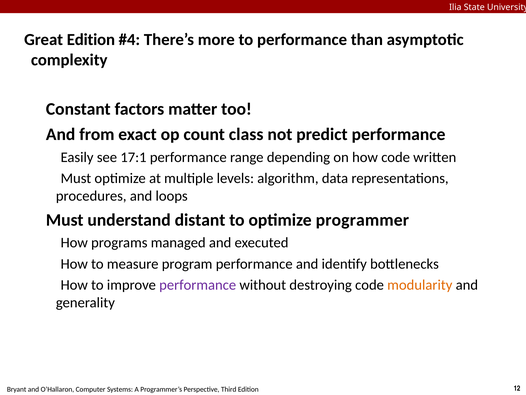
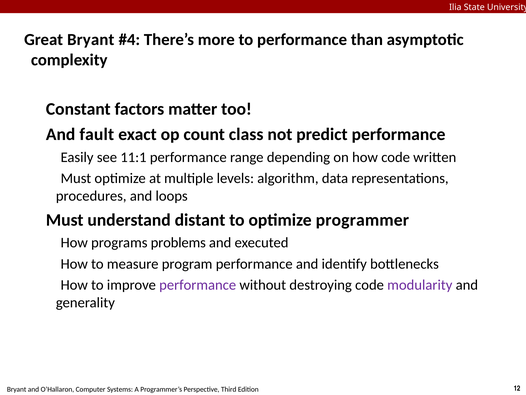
Great Edition: Edition -> Bryant
from: from -> fault
17:1: 17:1 -> 11:1
managed: managed -> problems
modularity colour: orange -> purple
